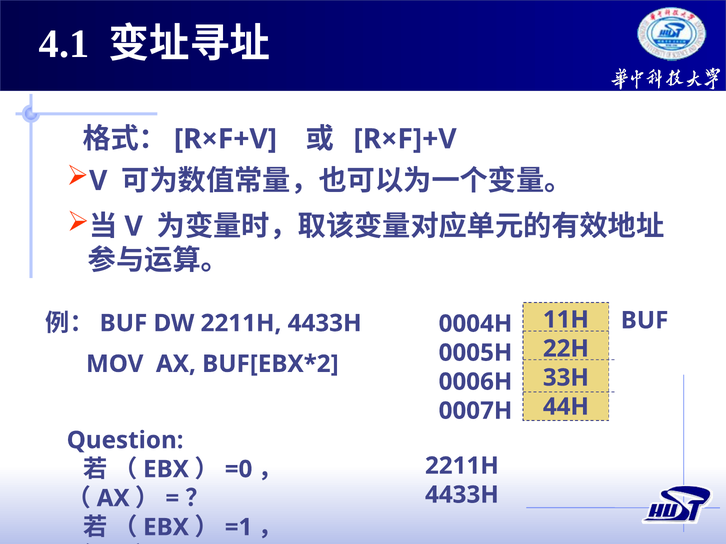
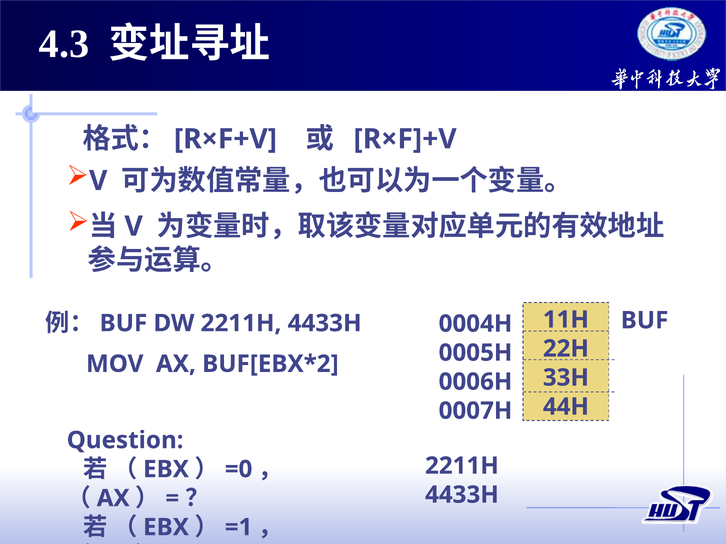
4.1: 4.1 -> 4.3
